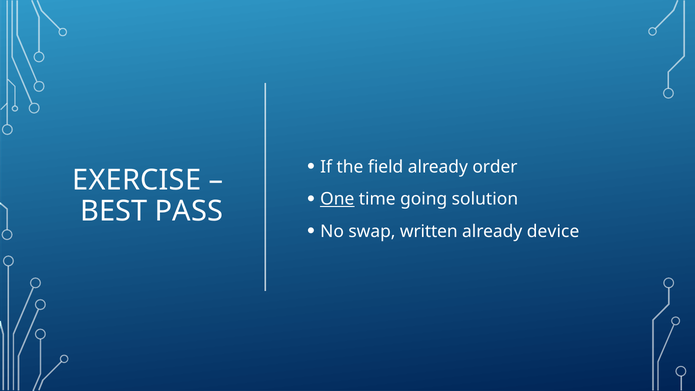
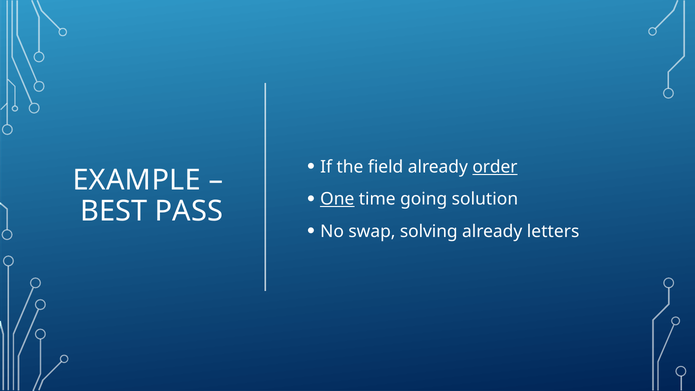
order underline: none -> present
EXERCISE: EXERCISE -> EXAMPLE
written: written -> solving
device: device -> letters
